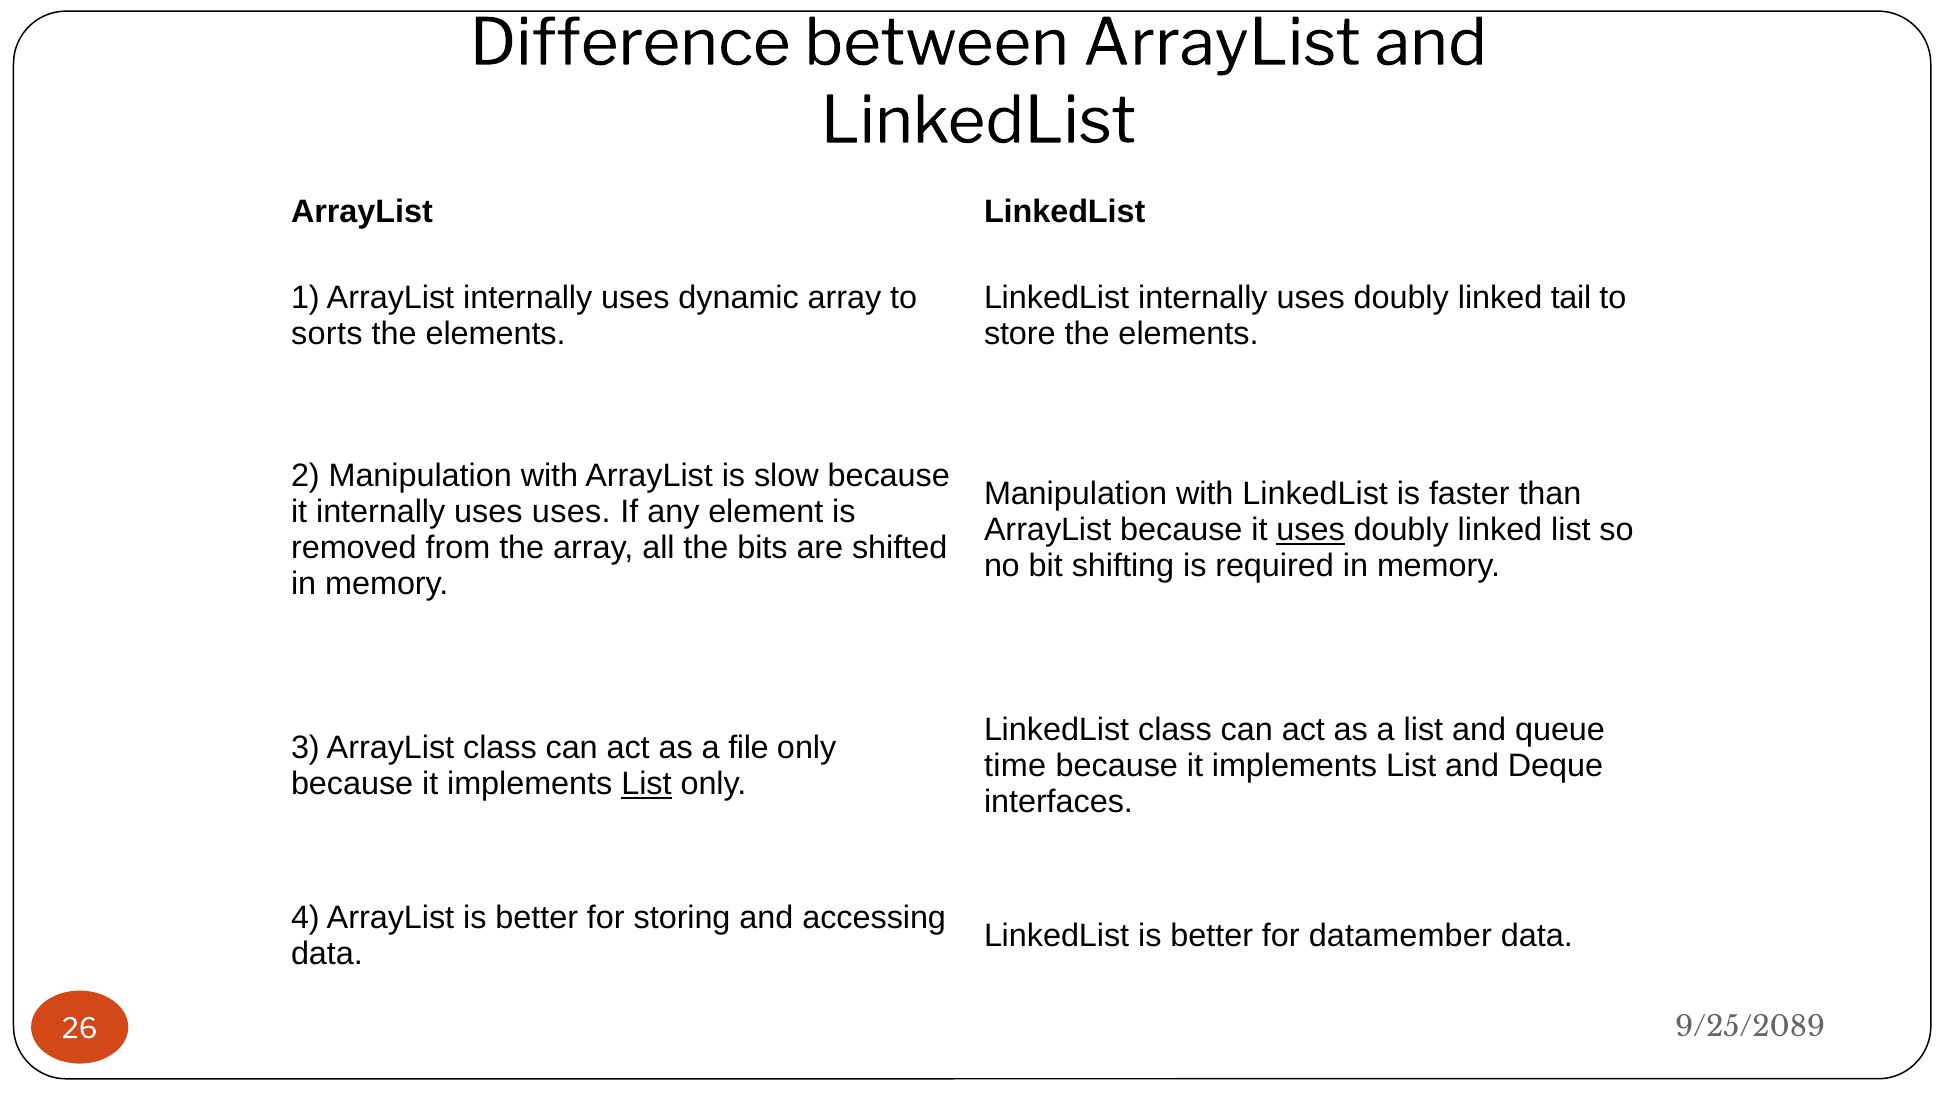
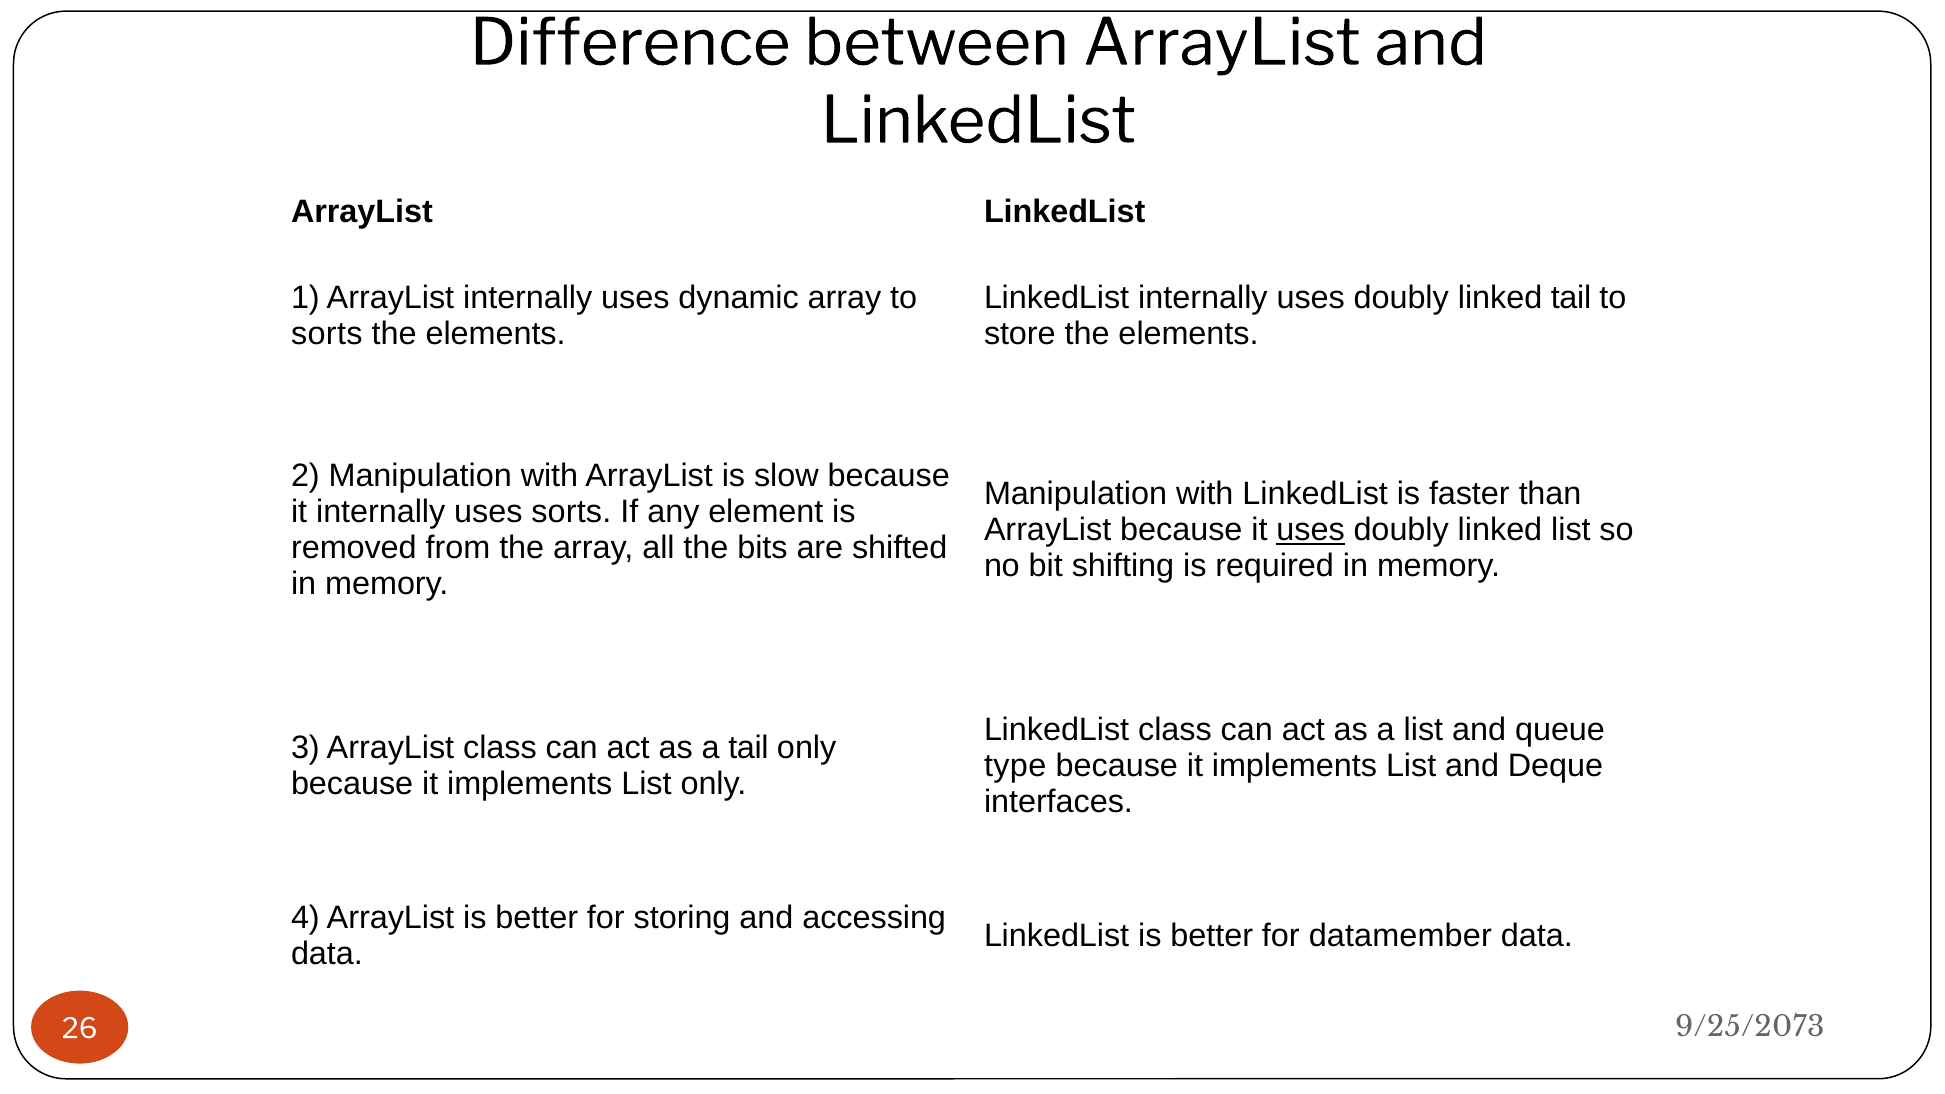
uses uses: uses -> sorts
a file: file -> tail
time: time -> type
List at (646, 784) underline: present -> none
9/25/2089: 9/25/2089 -> 9/25/2073
